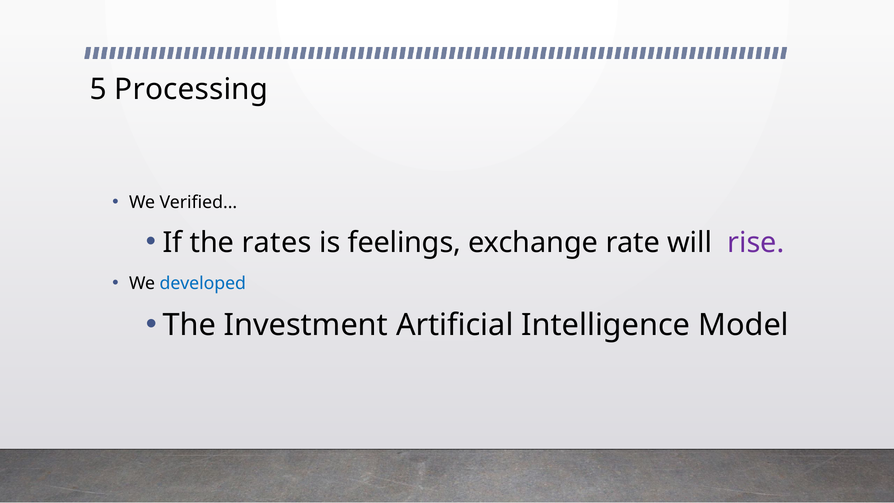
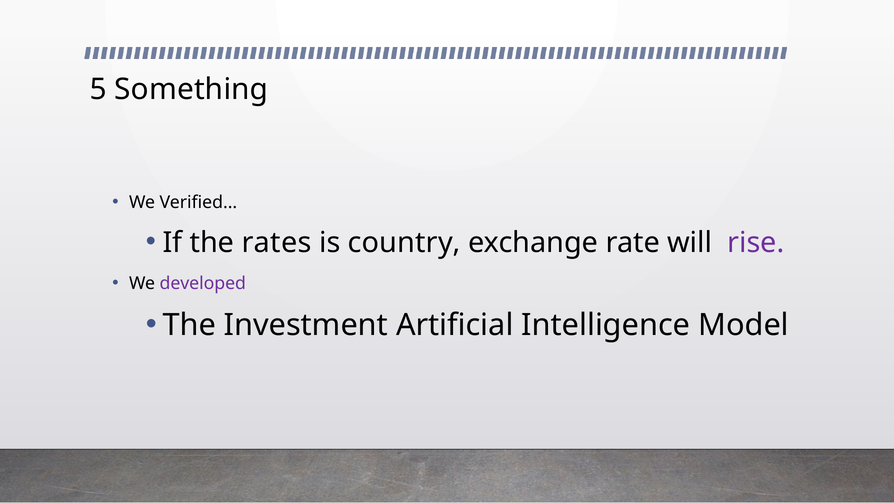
Processing: Processing -> Something
feelings: feelings -> country
developed colour: blue -> purple
